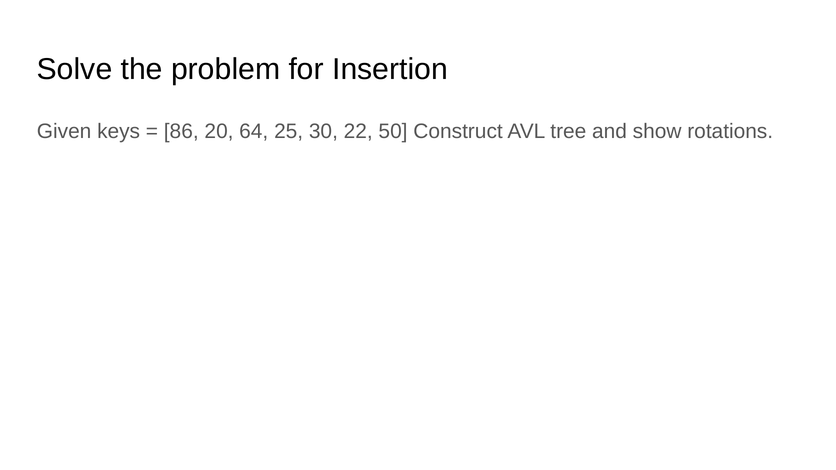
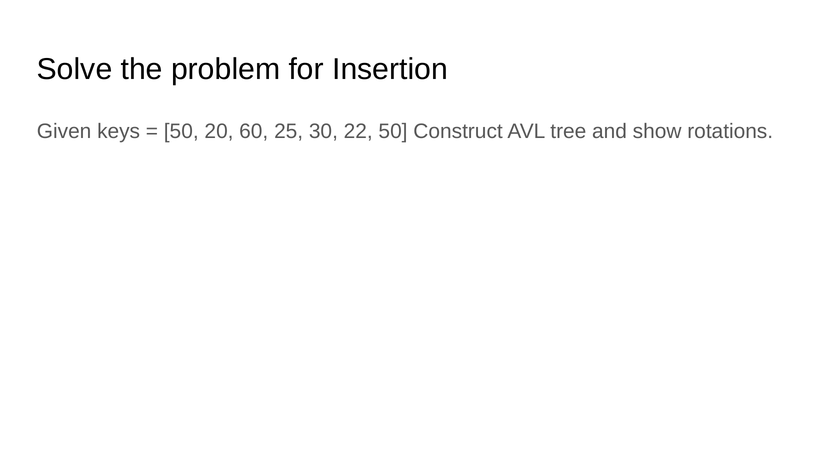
86 at (181, 131): 86 -> 50
64: 64 -> 60
